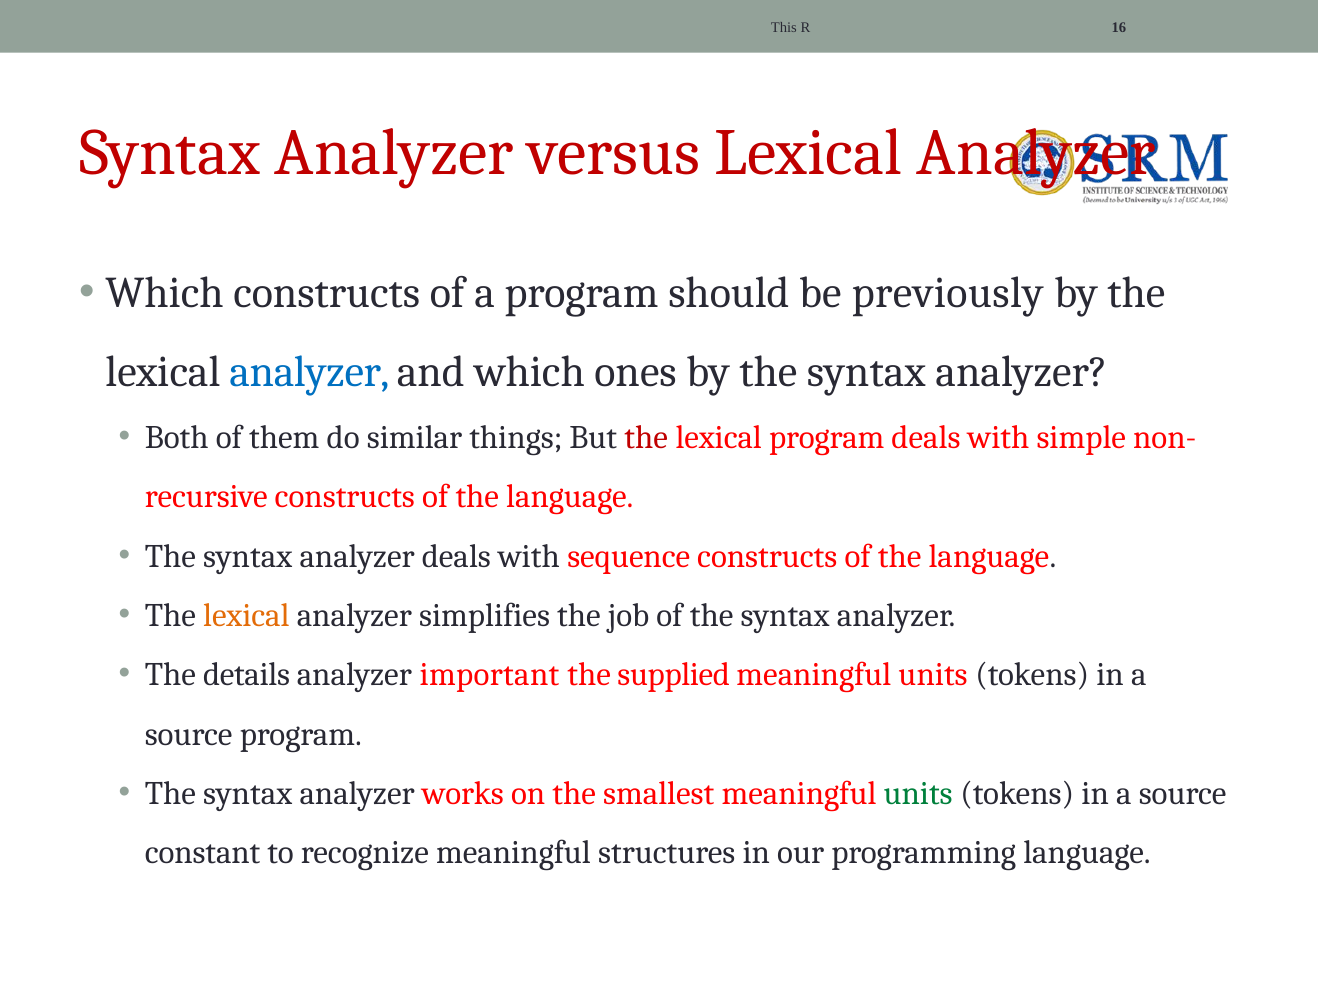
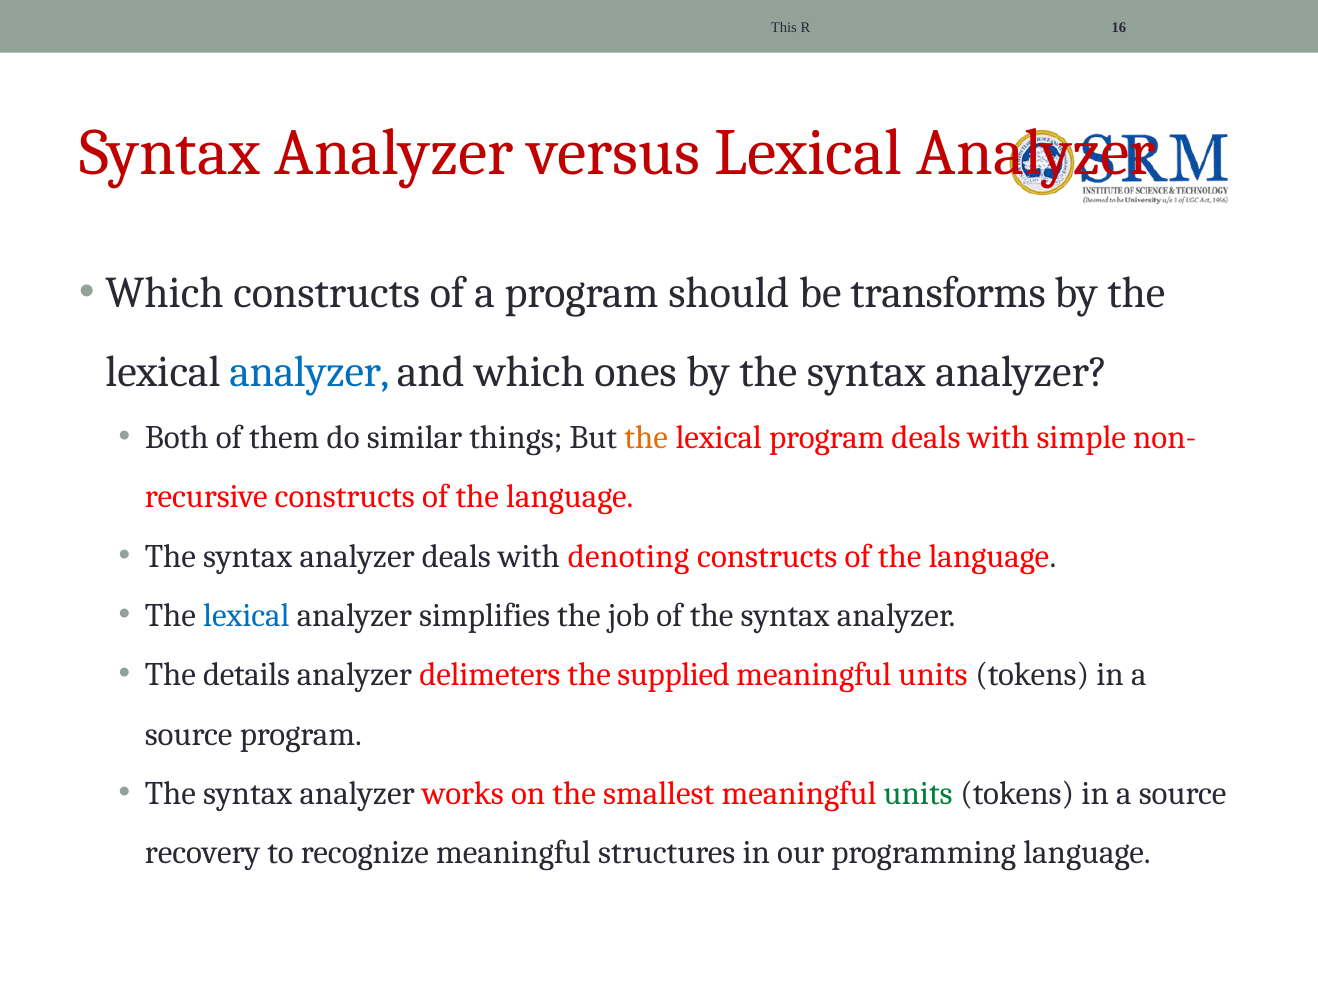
previously: previously -> transforms
the at (646, 437) colour: red -> orange
sequence: sequence -> denoting
lexical at (246, 615) colour: orange -> blue
important: important -> delimeters
constant: constant -> recovery
